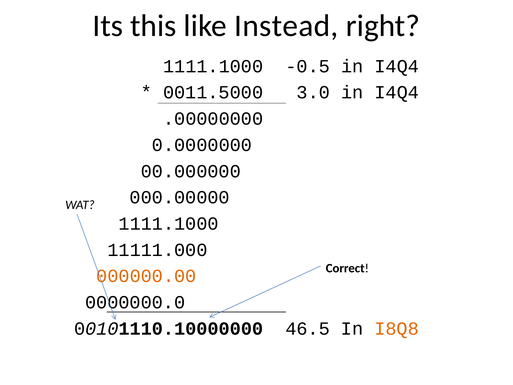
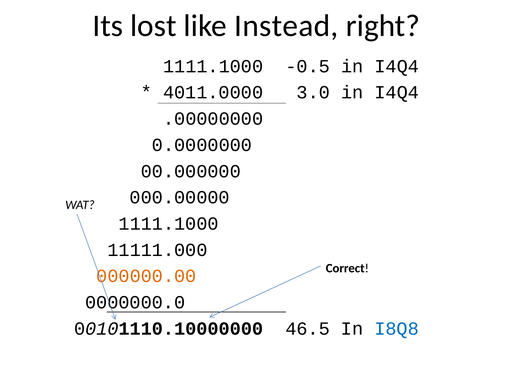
this: this -> lost
0011.5000: 0011.5000 -> 4011.0000
I8Q8 colour: orange -> blue
